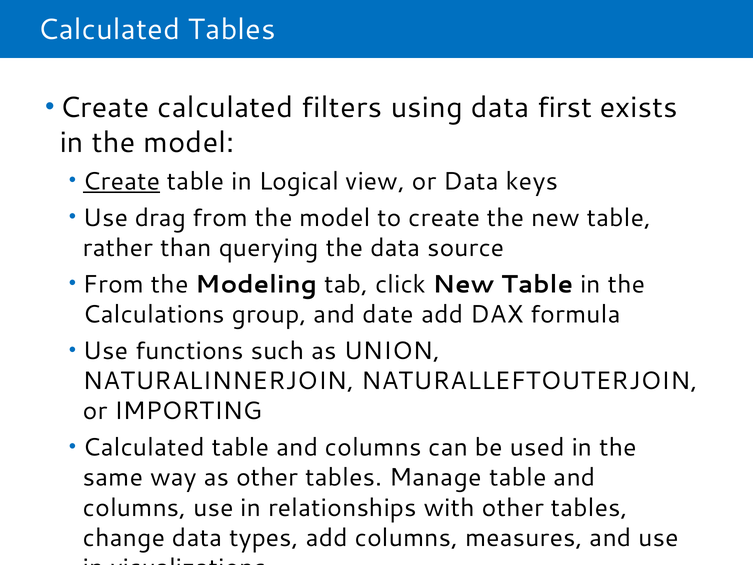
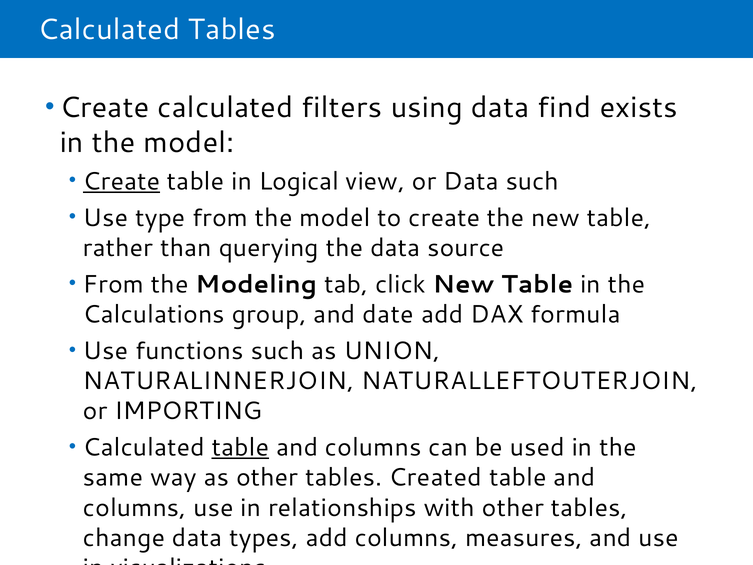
first: first -> find
Data keys: keys -> such
drag: drag -> type
table at (240, 447) underline: none -> present
Manage: Manage -> Created
